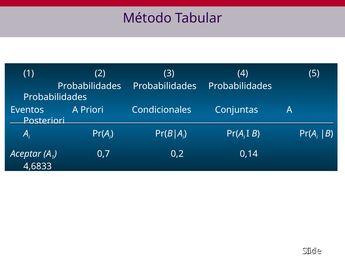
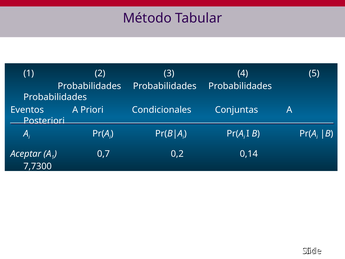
4,6833: 4,6833 -> 7,7300
